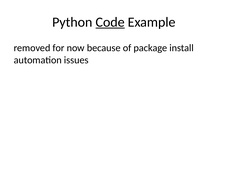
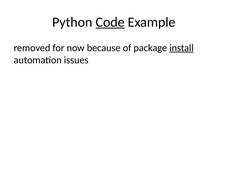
install underline: none -> present
